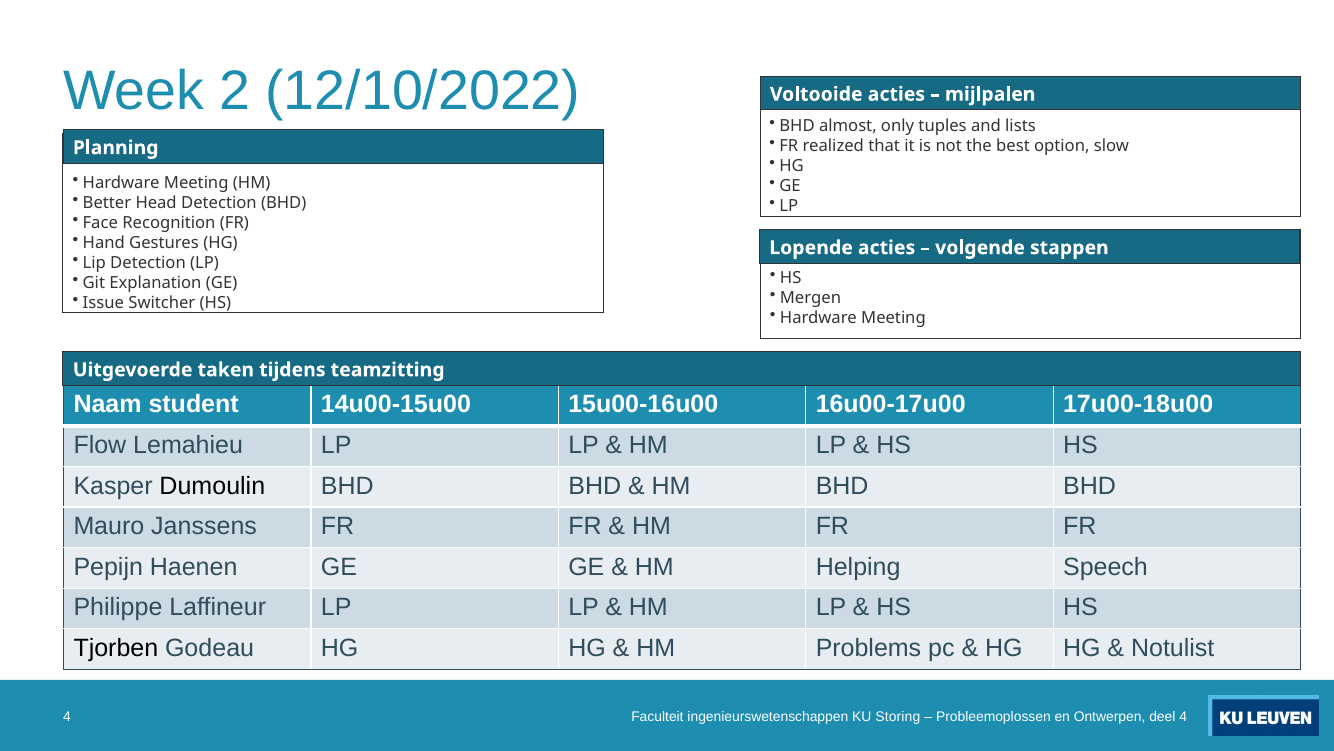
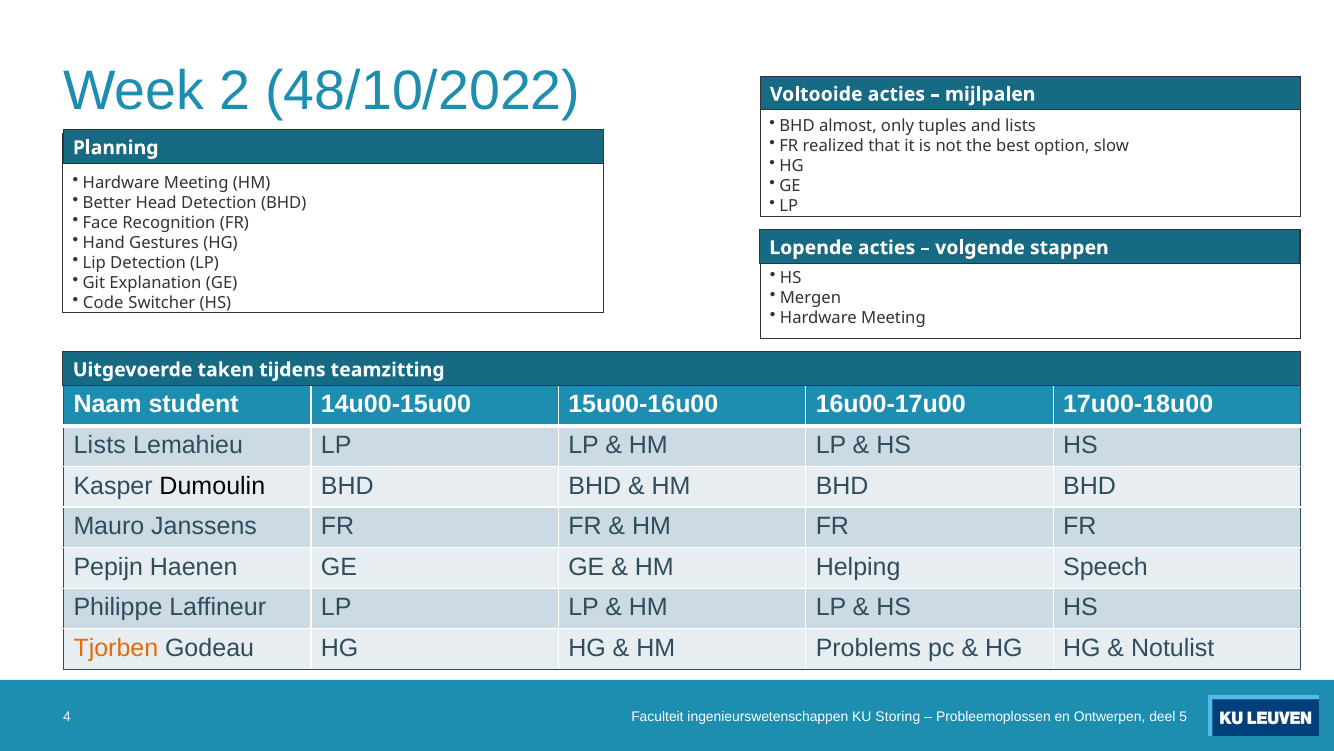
12/10/2022: 12/10/2022 -> 48/10/2022
Issue: Issue -> Code
Flow at (100, 445): Flow -> Lists
Tjorben colour: black -> orange
deel 4: 4 -> 5
